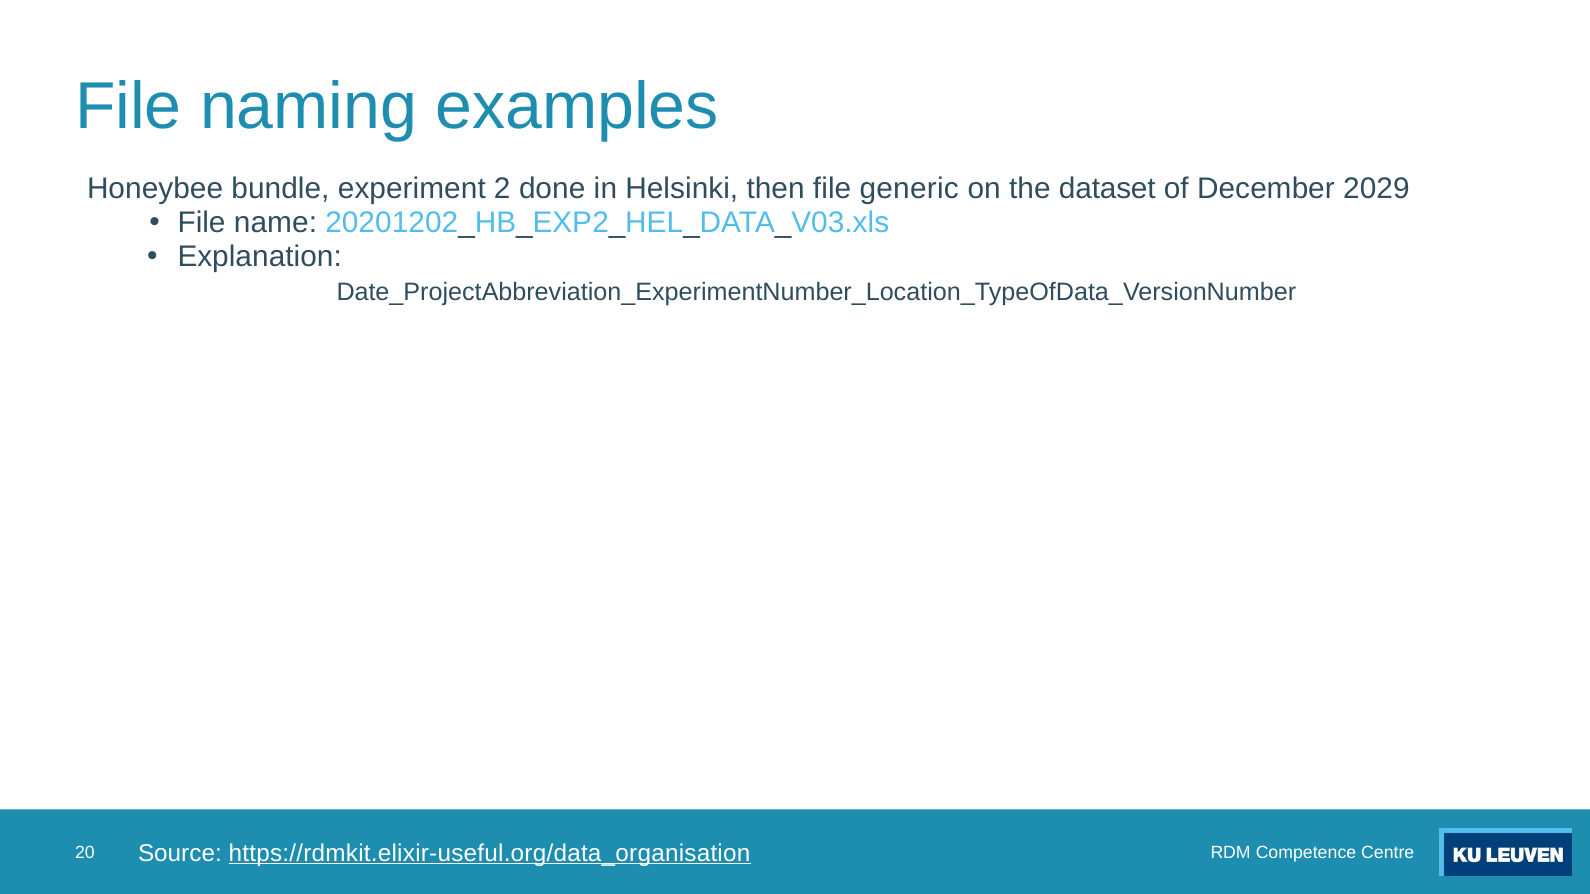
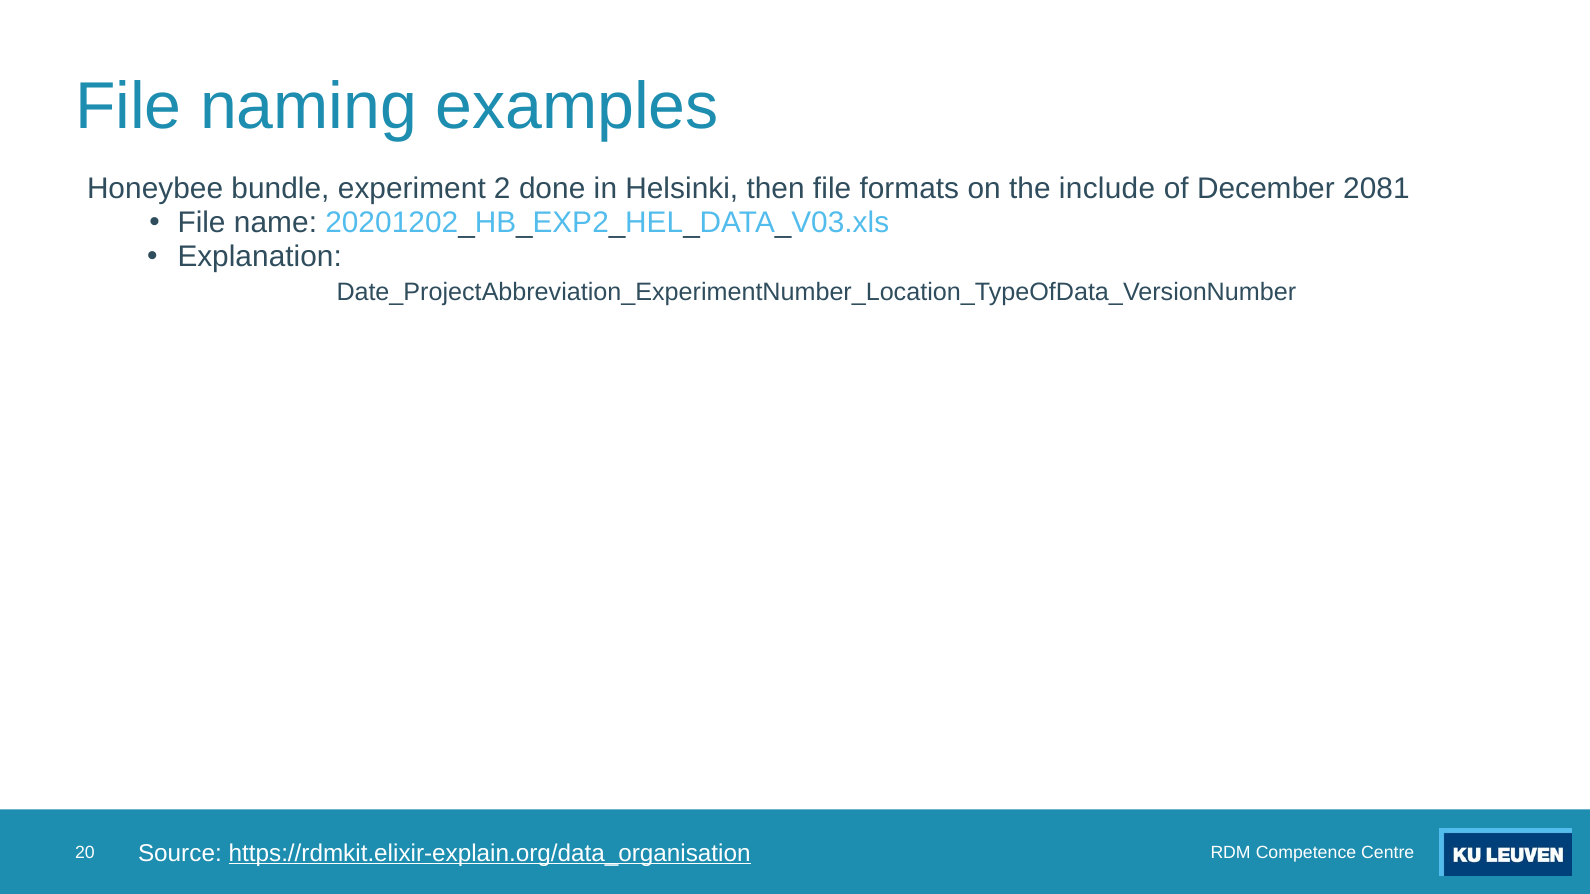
generic: generic -> formats
dataset: dataset -> include
2029: 2029 -> 2081
https://rdmkit.elixir-useful.org/data_organisation: https://rdmkit.elixir-useful.org/data_organisation -> https://rdmkit.elixir-explain.org/data_organisation
